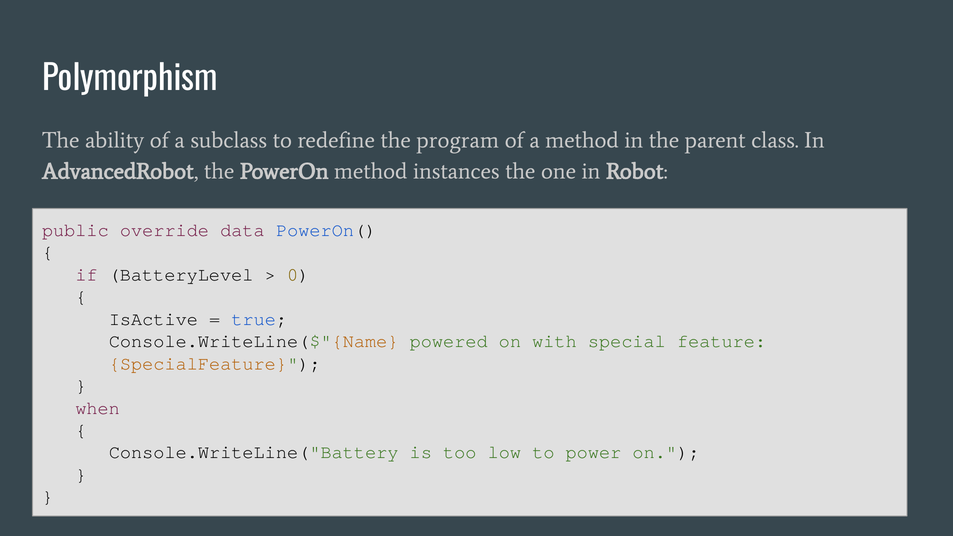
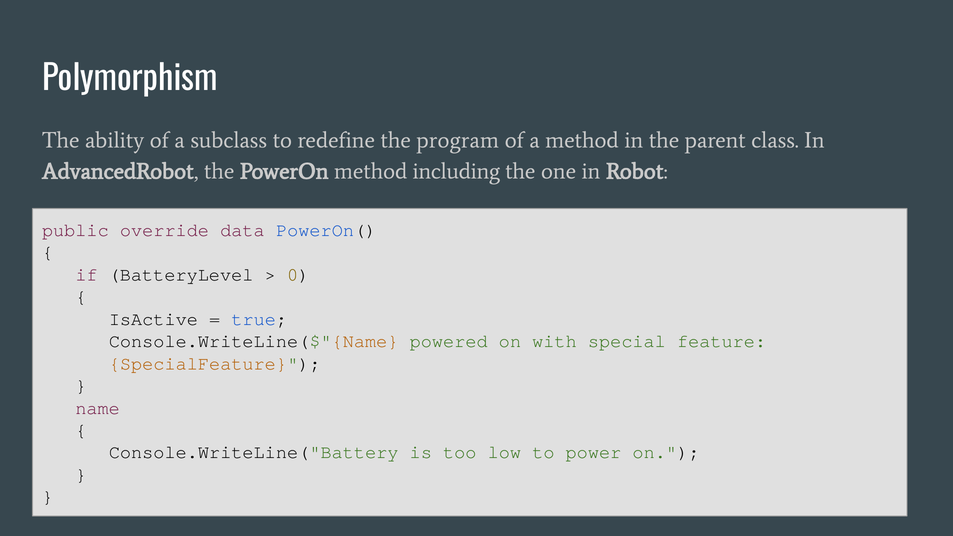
instances: instances -> including
when: when -> name
